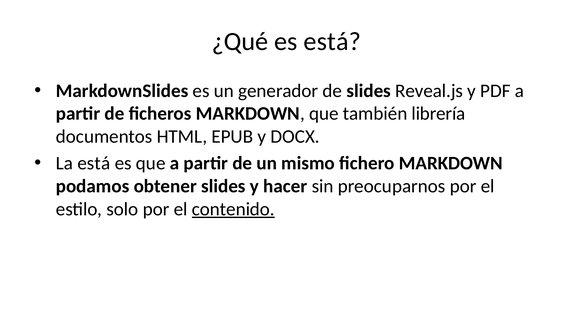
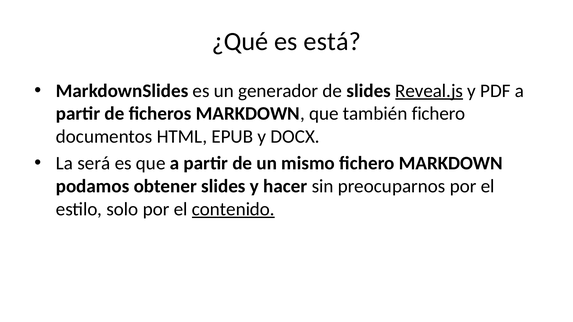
Reveal.js underline: none -> present
también librería: librería -> fichero
La está: está -> será
